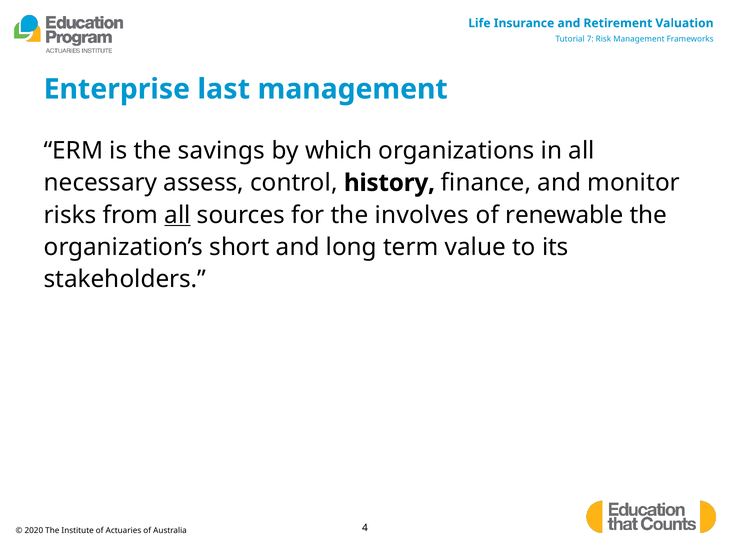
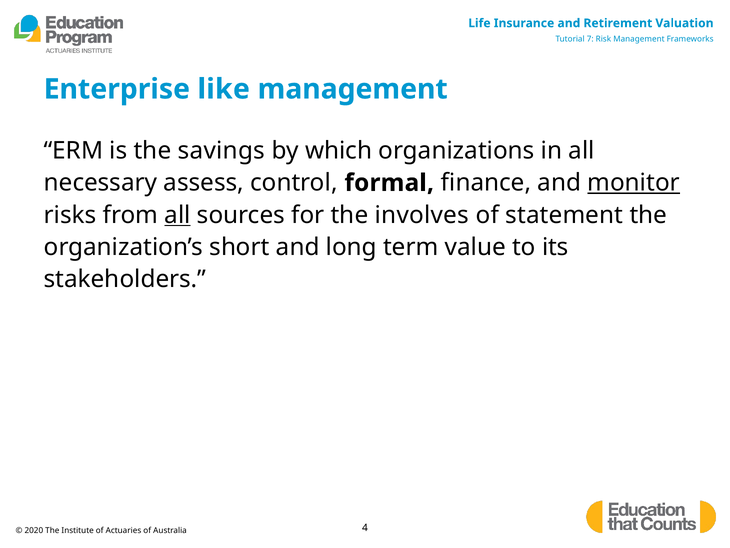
last: last -> like
history: history -> formal
monitor underline: none -> present
renewable: renewable -> statement
